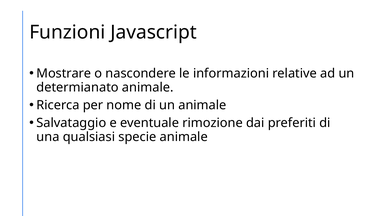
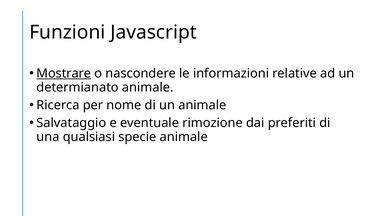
Mostrare underline: none -> present
